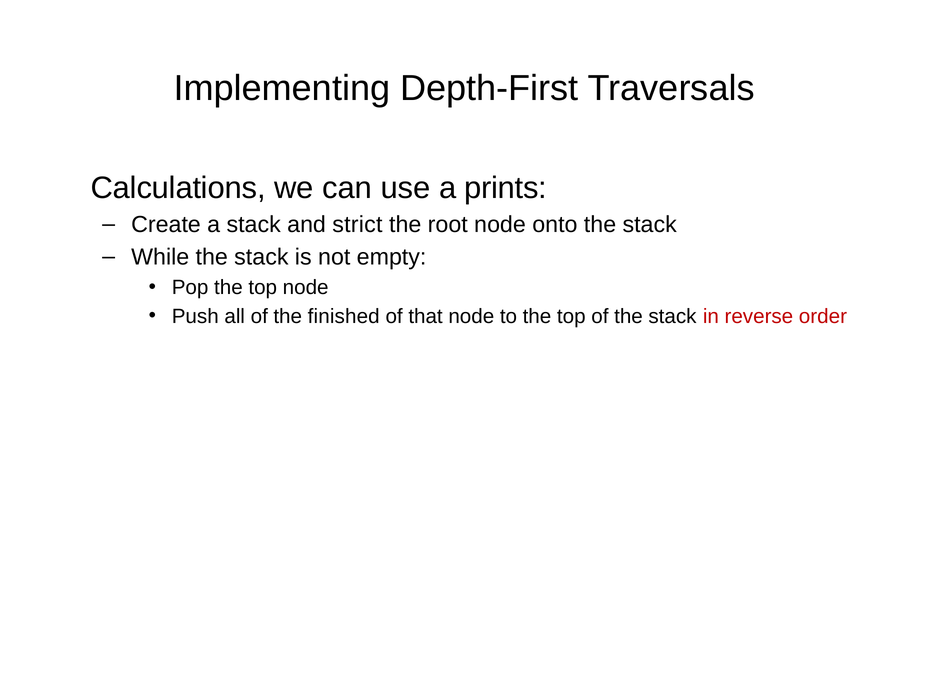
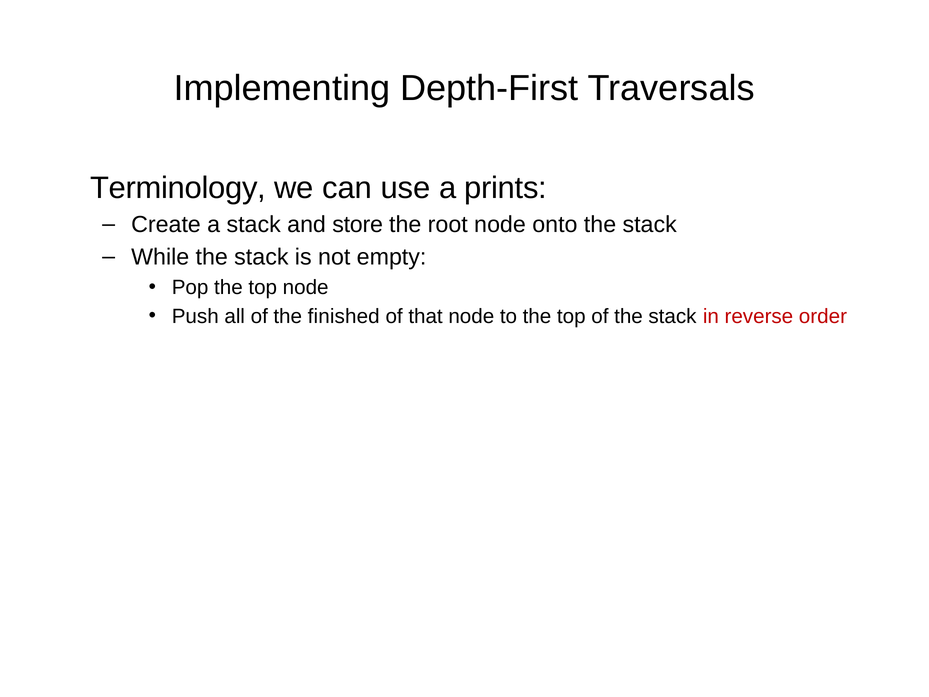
Calculations: Calculations -> Terminology
strict: strict -> store
